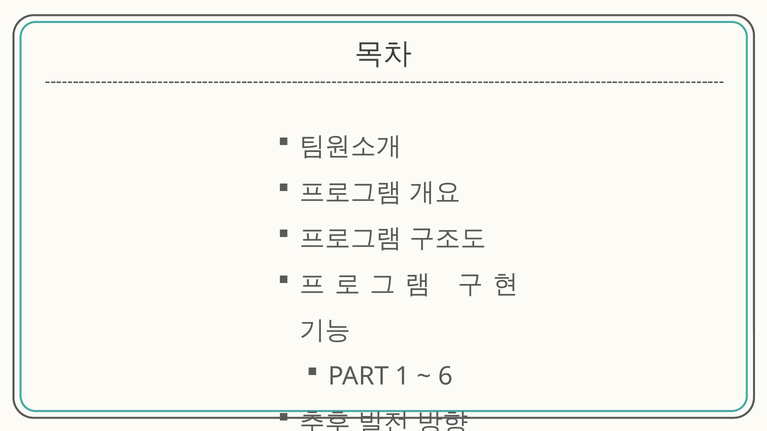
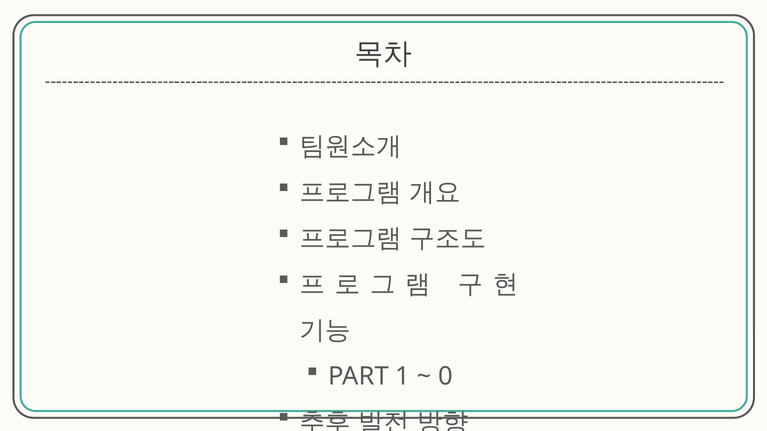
6: 6 -> 0
